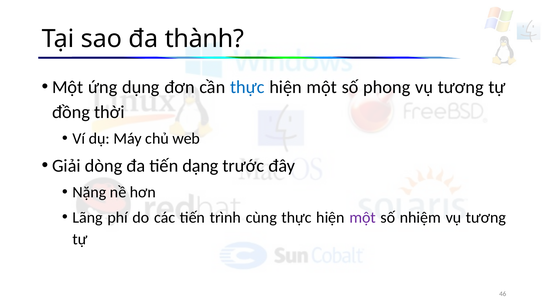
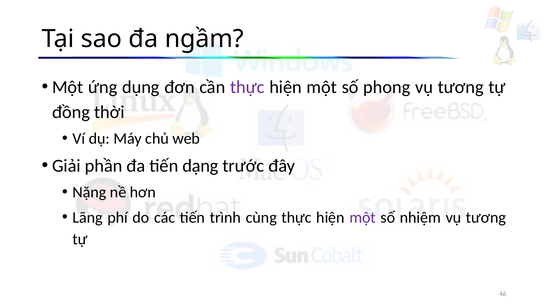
thành: thành -> ngầm
thực at (247, 87) colour: blue -> purple
dòng: dòng -> phần
